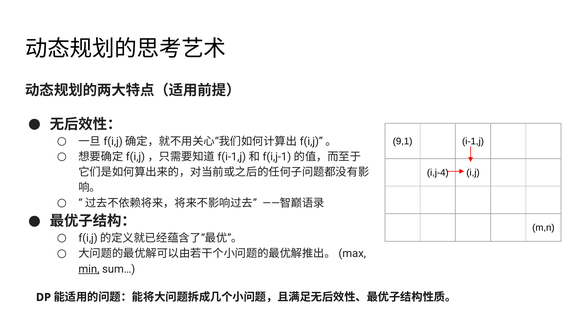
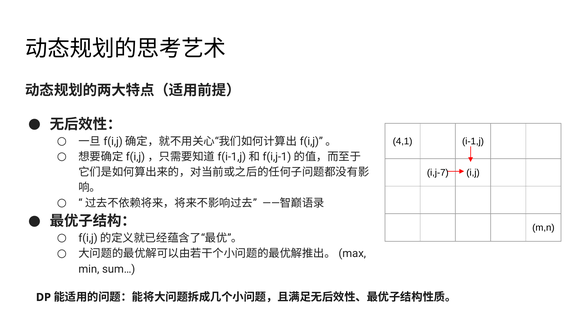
9,1: 9,1 -> 4,1
i,j-4: i,j-4 -> i,j-7
min underline: present -> none
